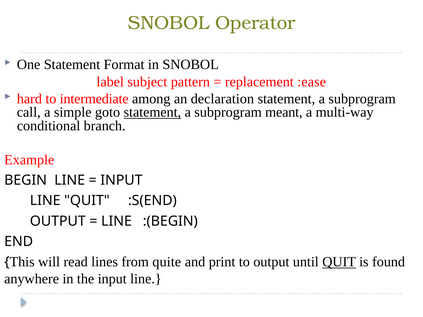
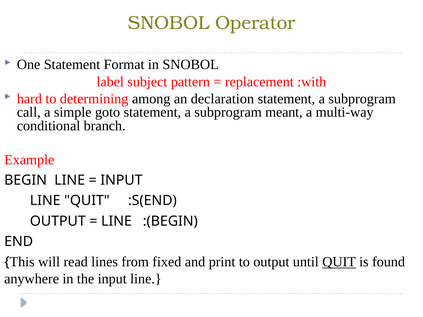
:ease: :ease -> :with
intermediate: intermediate -> determining
statement at (152, 112) underline: present -> none
quite: quite -> fixed
